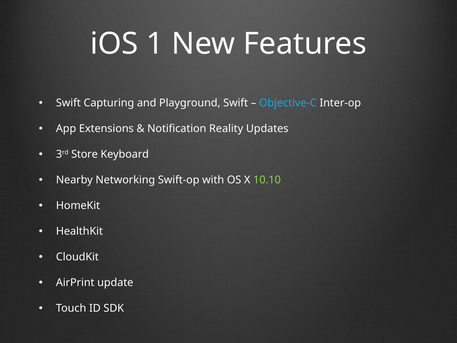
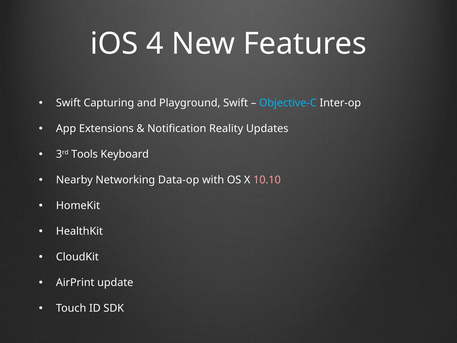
1: 1 -> 4
Store: Store -> Tools
Swift-op: Swift-op -> Data-op
10.10 colour: light green -> pink
